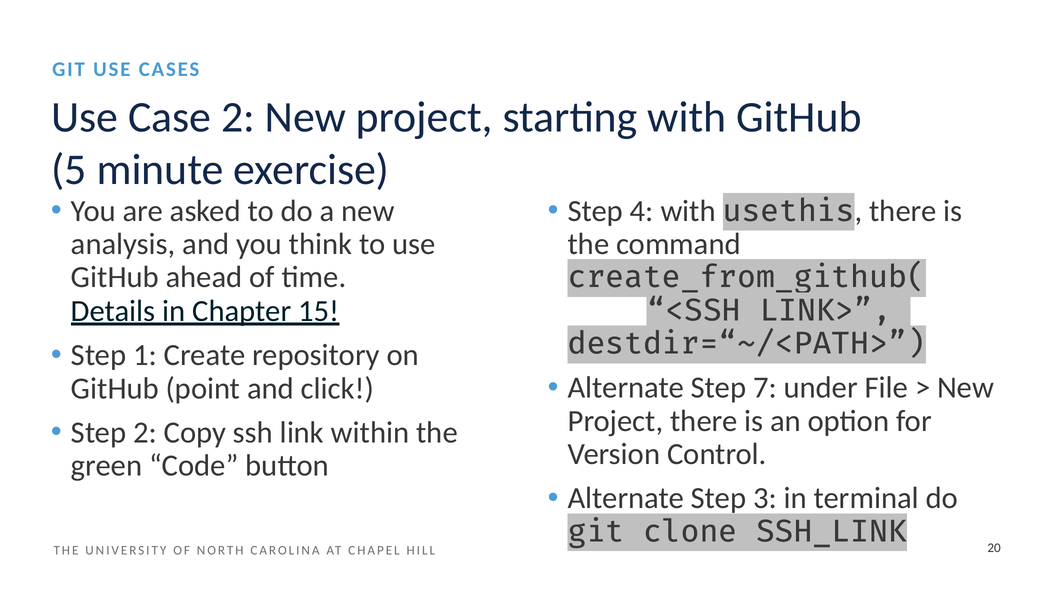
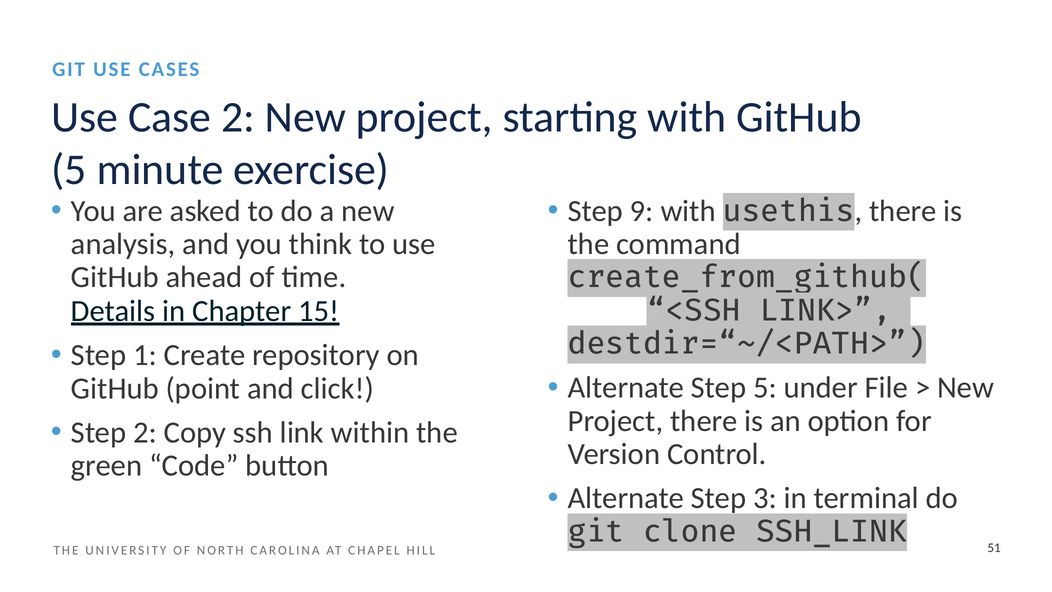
4: 4 -> 9
Step 7: 7 -> 5
20: 20 -> 51
